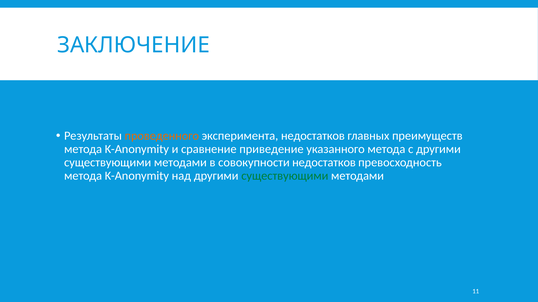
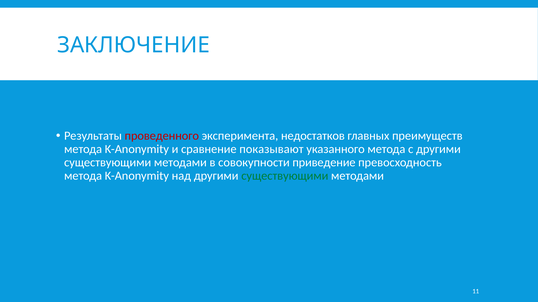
проведенного colour: orange -> red
приведение: приведение -> показывают
совокупности недостатков: недостатков -> приведение
